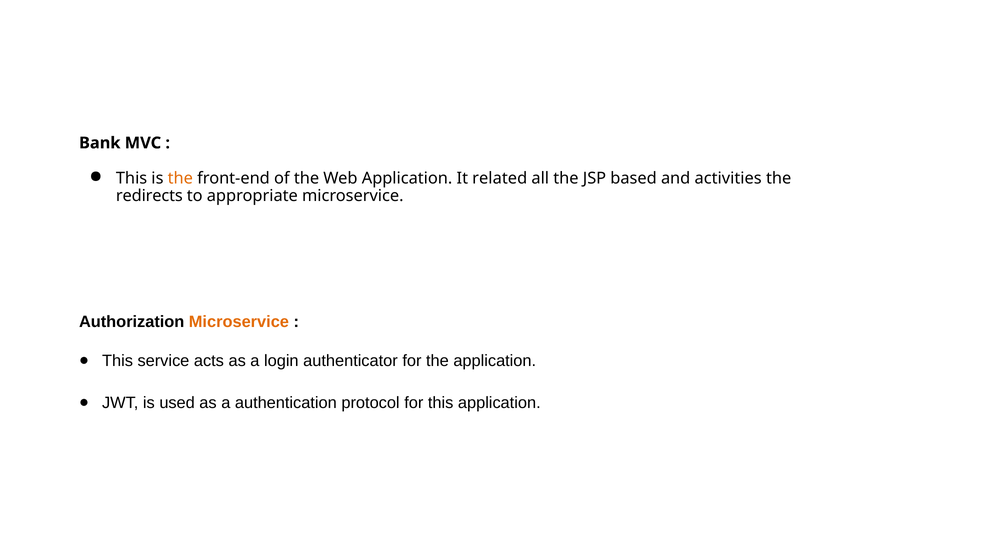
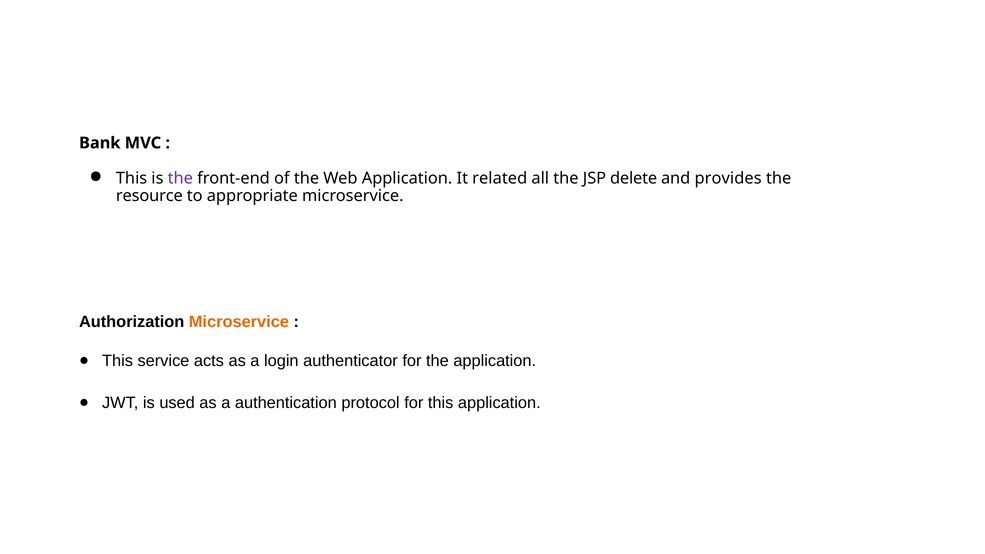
the at (180, 178) colour: orange -> purple
based: based -> delete
activities: activities -> provides
redirects: redirects -> resource
